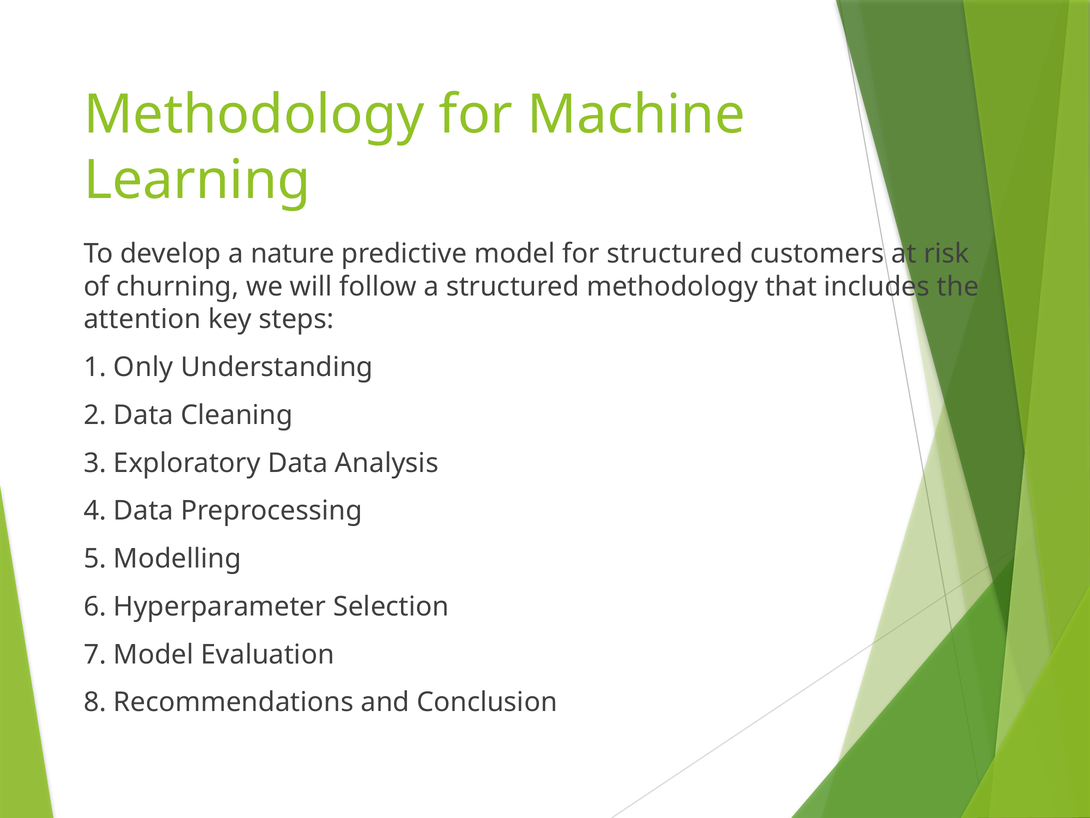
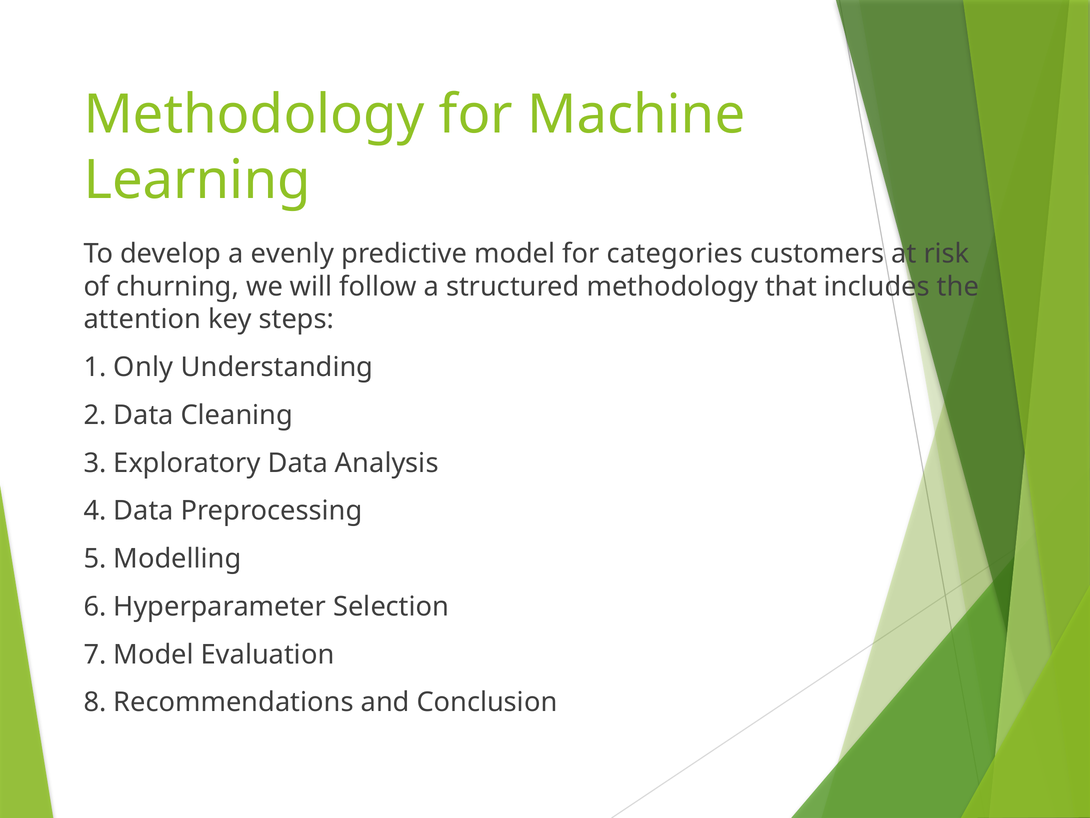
nature: nature -> evenly
for structured: structured -> categories
